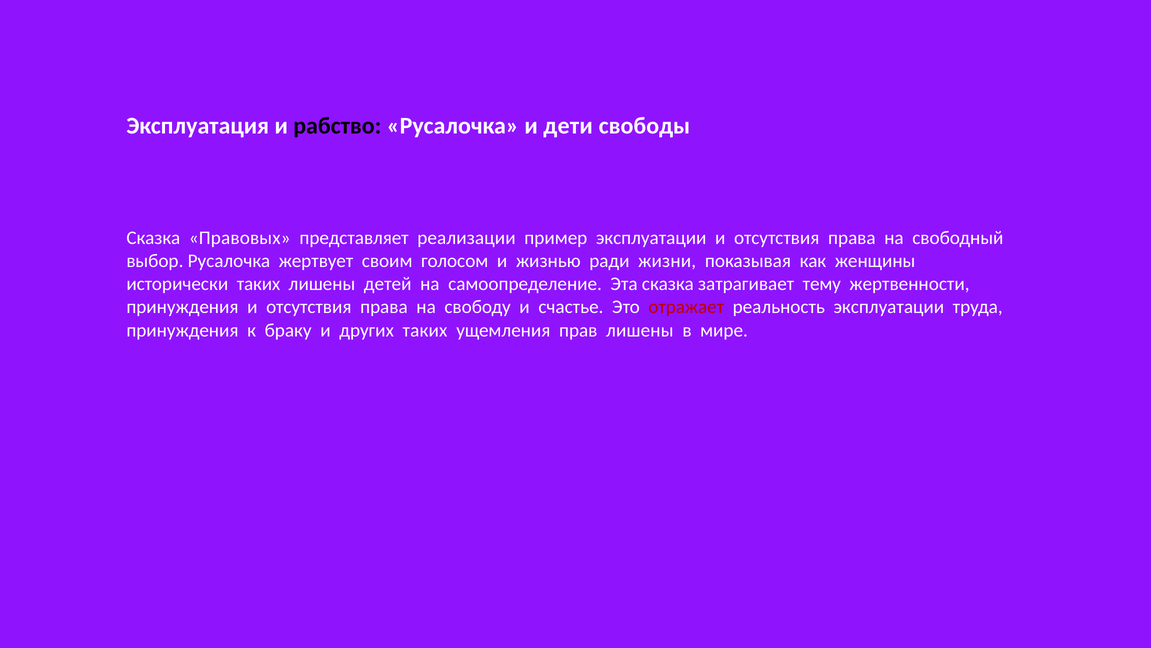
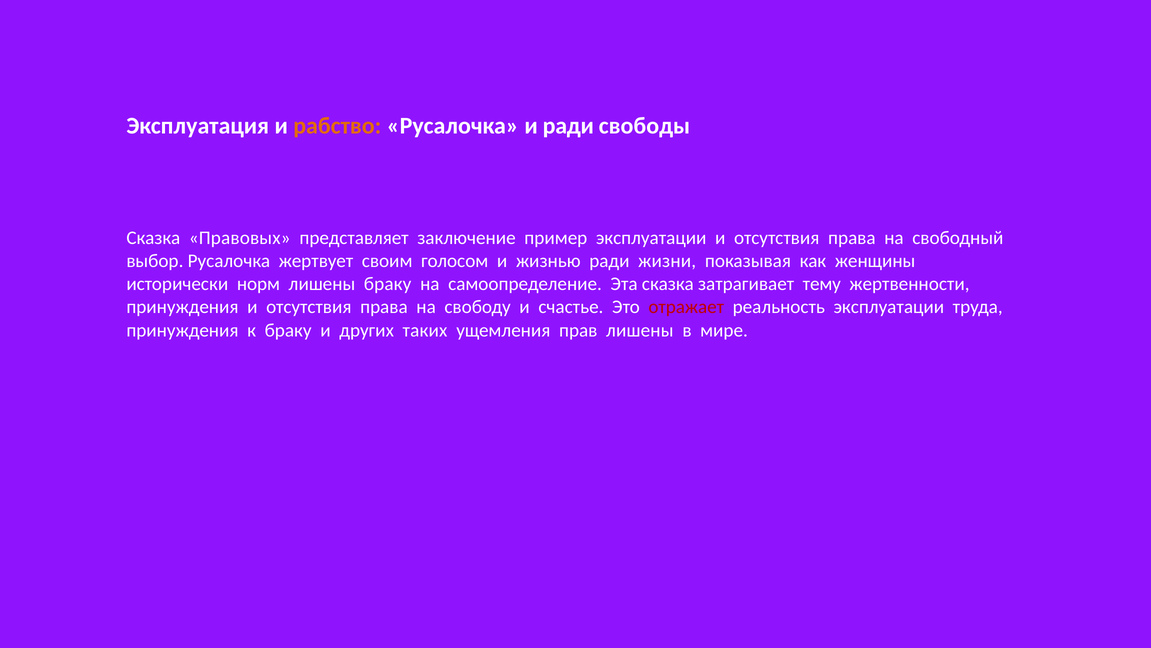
рабство colour: black -> orange
и дети: дети -> ради
реализации: реализации -> заключение
исторически таких: таких -> норм
лишены детей: детей -> браку
